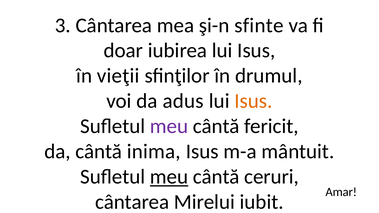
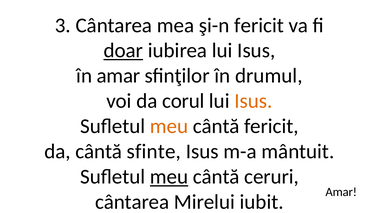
şi-n sfinte: sfinte -> fericit
doar underline: none -> present
în vieţii: vieţii -> amar
adus: adus -> corul
meu at (169, 126) colour: purple -> orange
inima: inima -> sfinte
